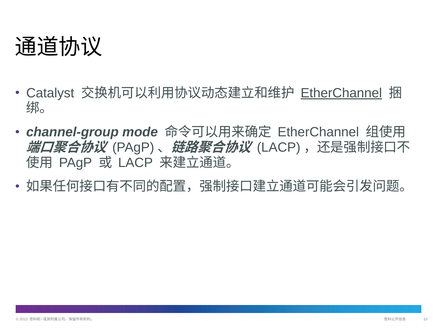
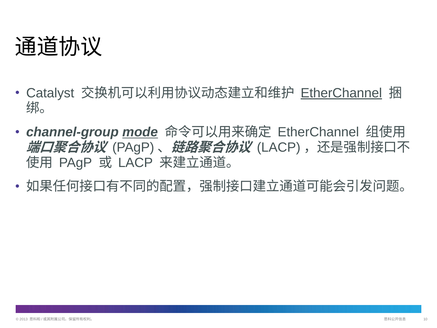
mode underline: none -> present
